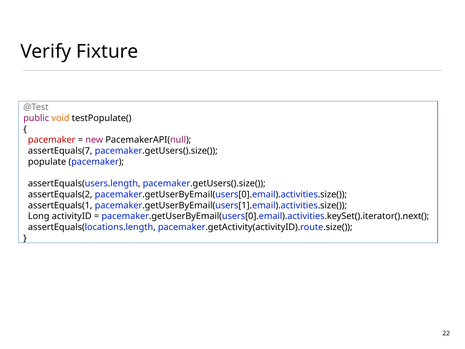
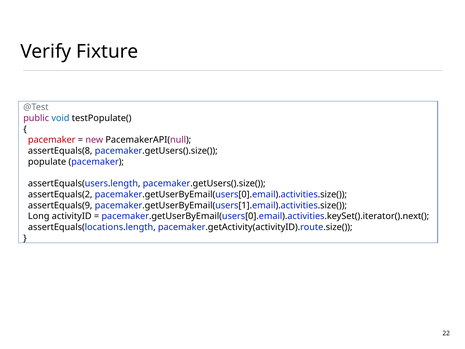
void colour: orange -> blue
assertEquals(7: assertEquals(7 -> assertEquals(8
assertEquals(1: assertEquals(1 -> assertEquals(9
